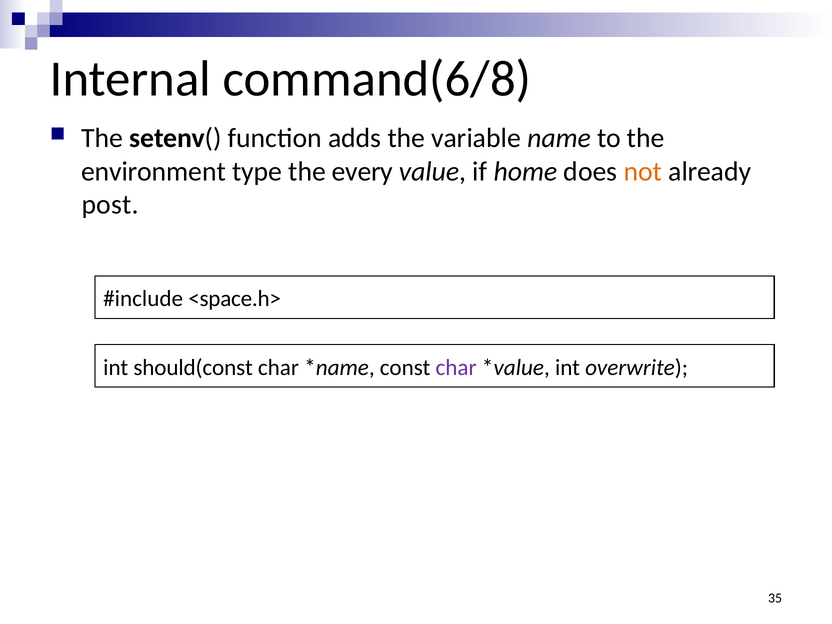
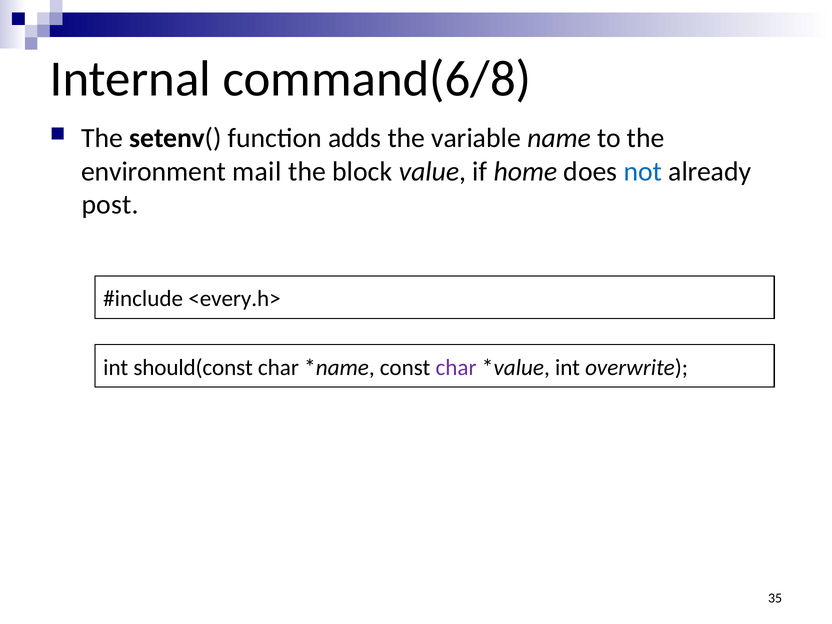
type: type -> mail
every: every -> block
not colour: orange -> blue
<space.h>: <space.h> -> <every.h>
